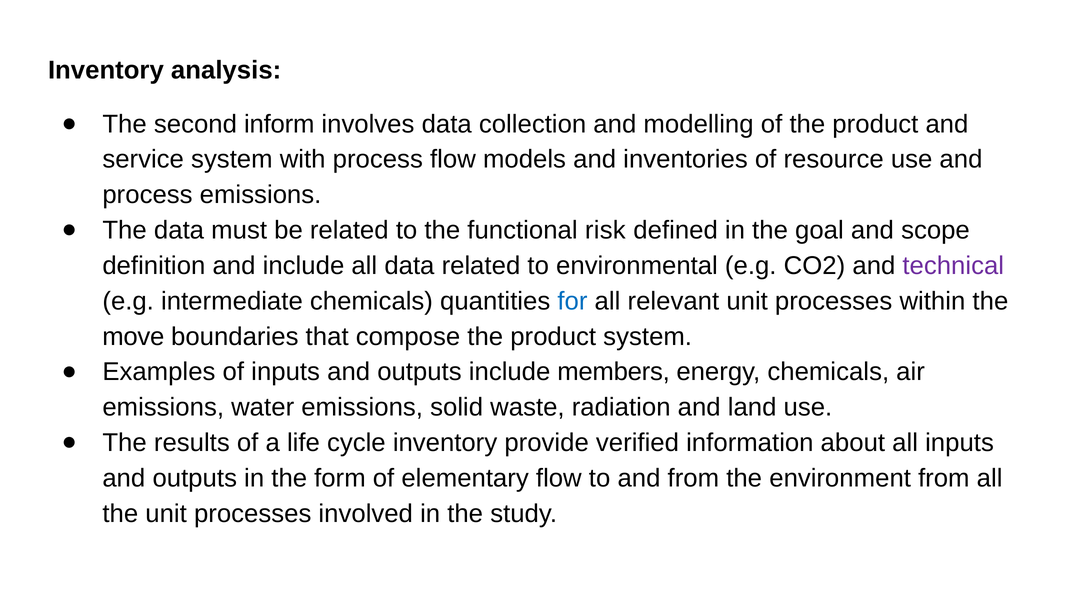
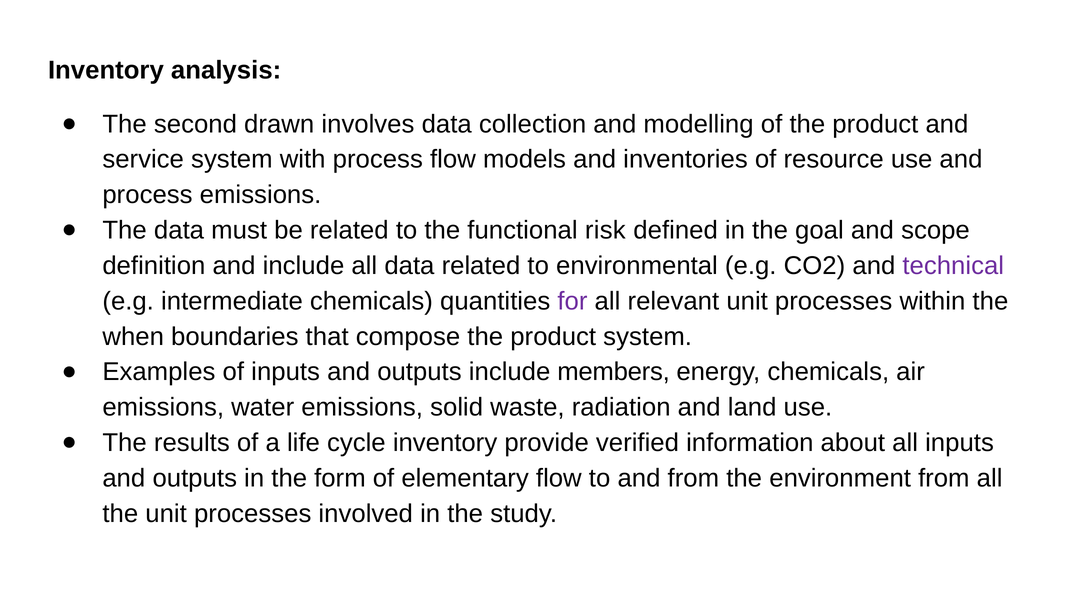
inform: inform -> drawn
for colour: blue -> purple
move: move -> when
